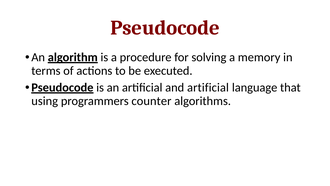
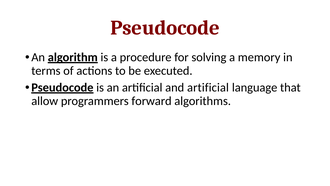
using: using -> allow
counter: counter -> forward
